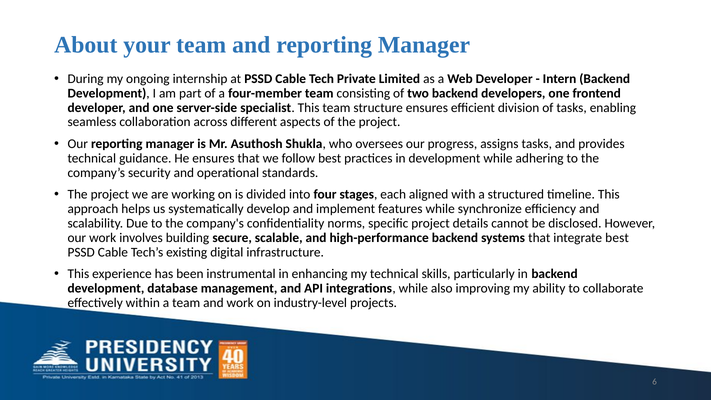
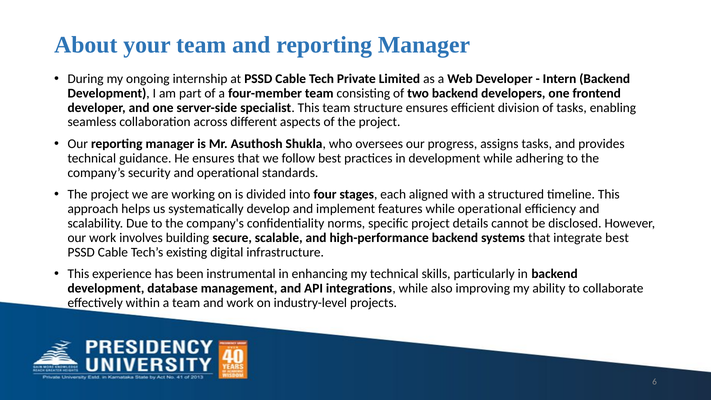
while synchronize: synchronize -> operational
